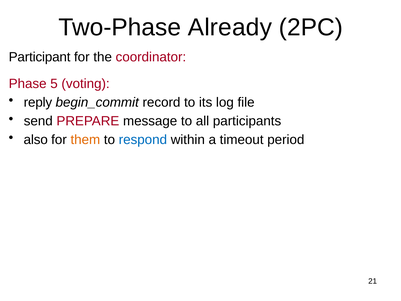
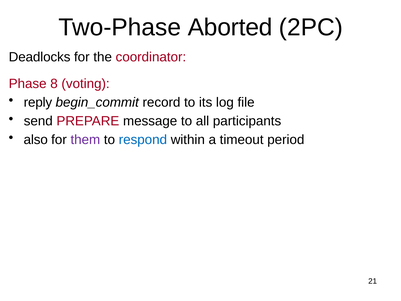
Already: Already -> Aborted
Participant: Participant -> Deadlocks
5: 5 -> 8
them colour: orange -> purple
